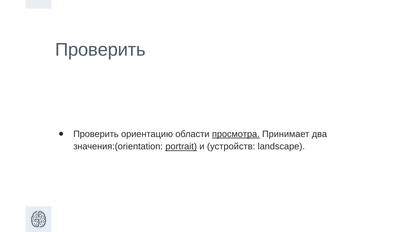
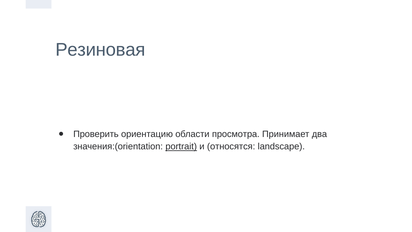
Проверить at (100, 50): Проверить -> Резиновая
просмотра underline: present -> none
устройств: устройств -> относятся
